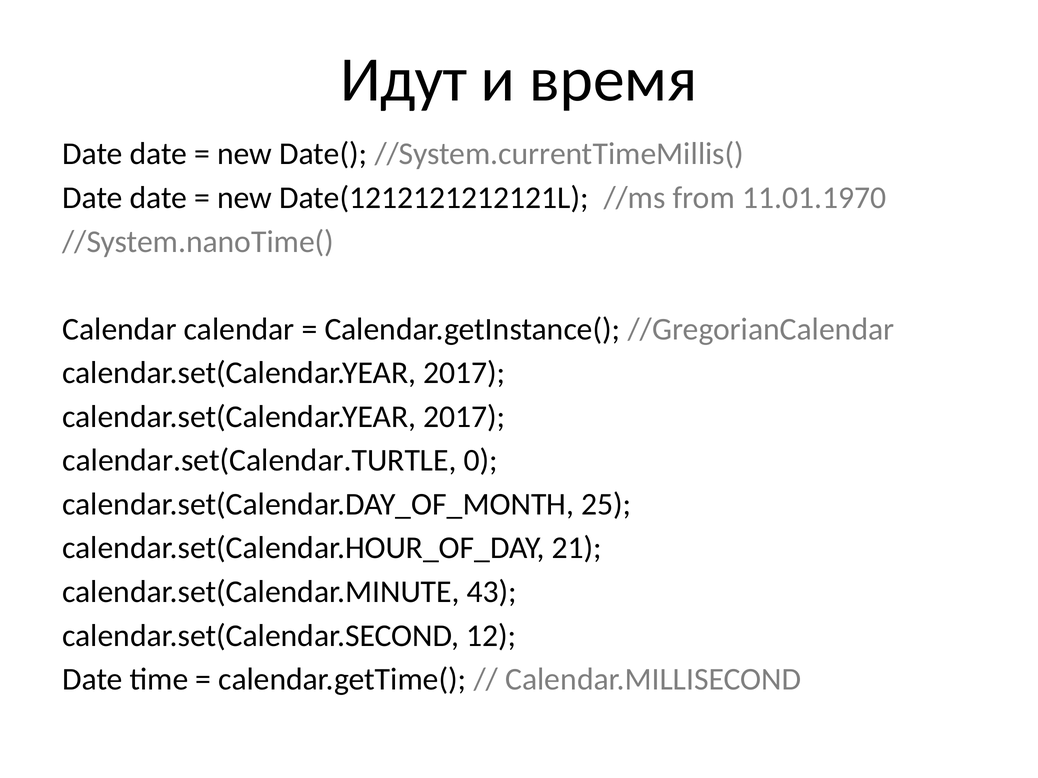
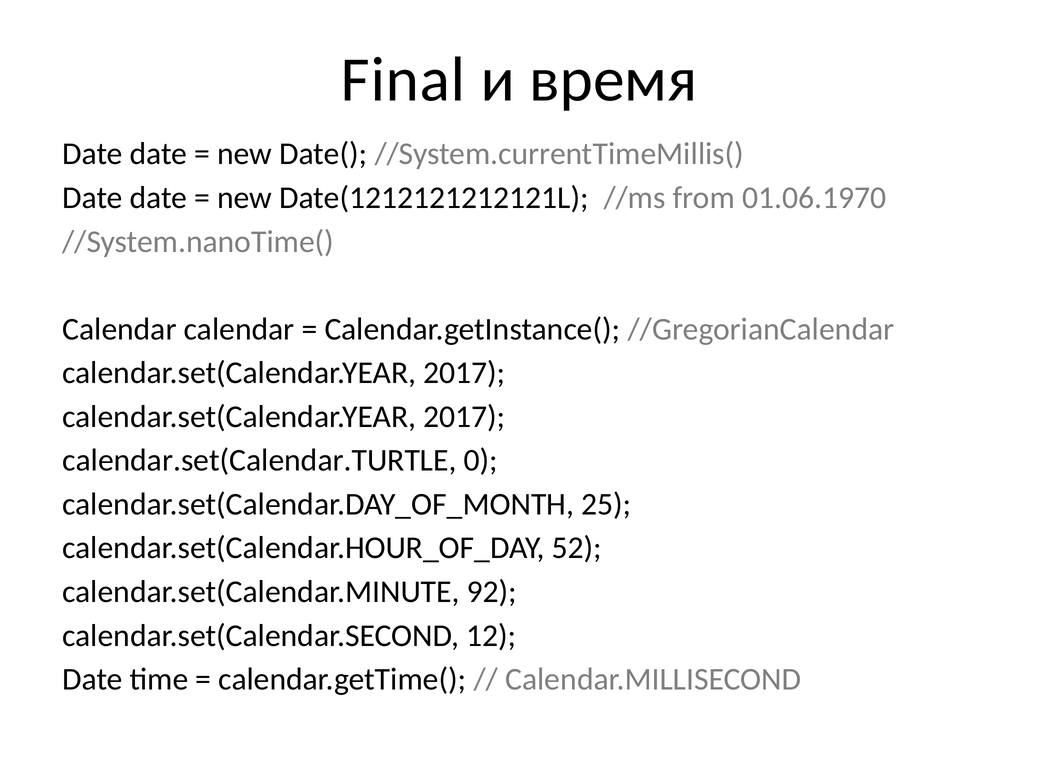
Идут: Идут -> Final
11.01.1970: 11.01.1970 -> 01.06.1970
21: 21 -> 52
43: 43 -> 92
